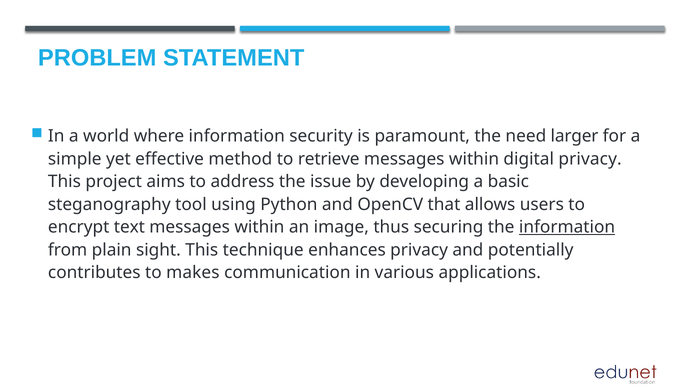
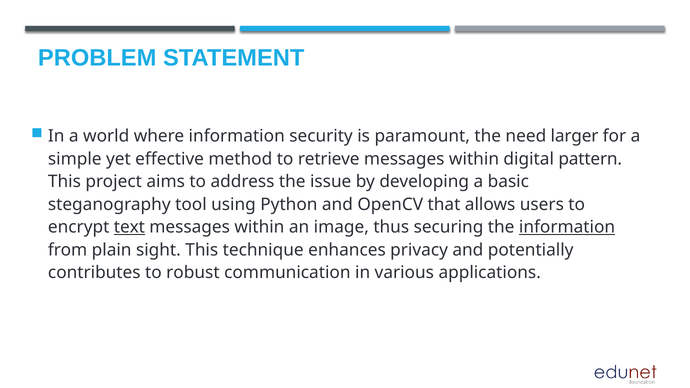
digital privacy: privacy -> pattern
text underline: none -> present
makes: makes -> robust
